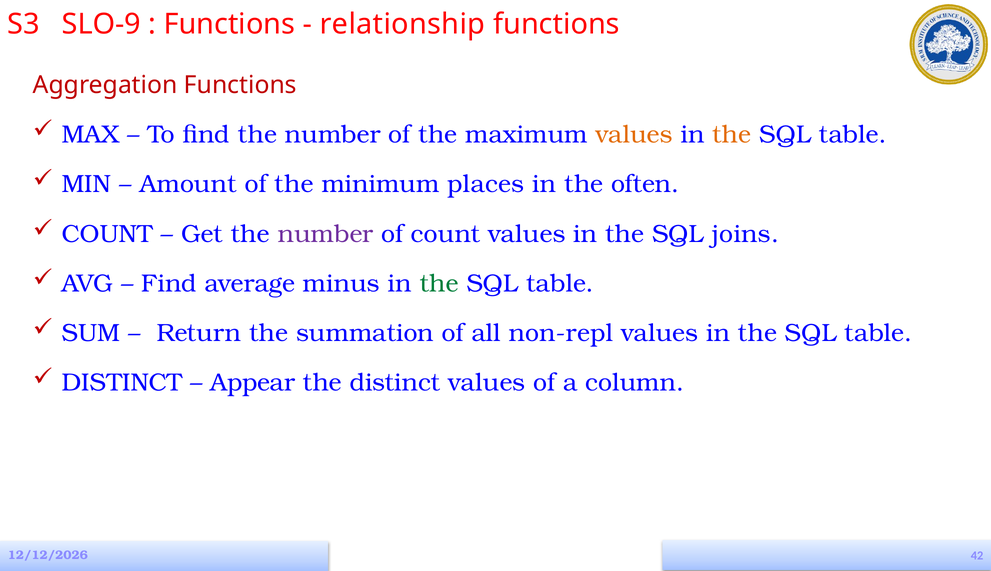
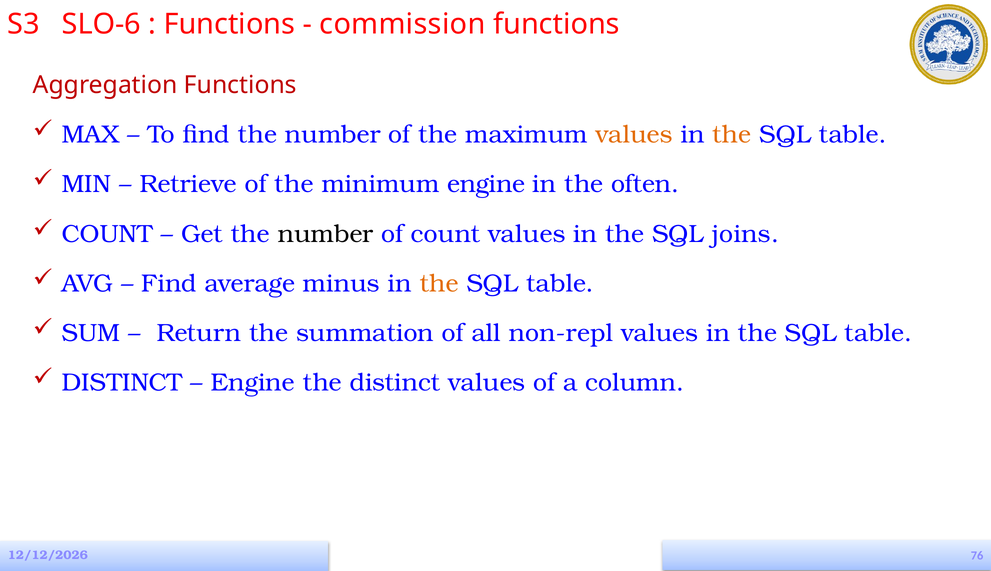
SLO-9: SLO-9 -> SLO-6
relationship: relationship -> commission
Amount: Amount -> Retrieve
minimum places: places -> engine
number at (325, 234) colour: purple -> black
the at (439, 283) colour: green -> orange
Appear at (253, 382): Appear -> Engine
42: 42 -> 76
